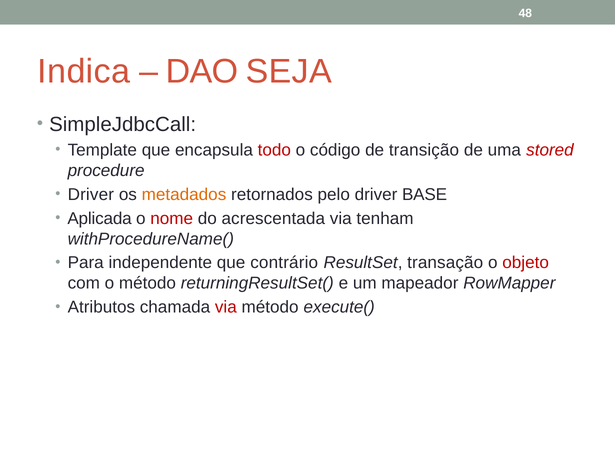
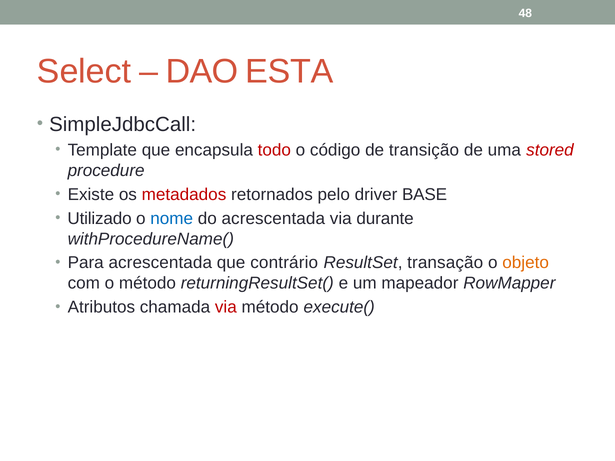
Indica: Indica -> Select
SEJA: SEJA -> ESTA
Driver at (91, 195): Driver -> Existe
metadados colour: orange -> red
Aplicada: Aplicada -> Utilizado
nome colour: red -> blue
tenham: tenham -> durante
Para independente: independente -> acrescentada
objeto colour: red -> orange
